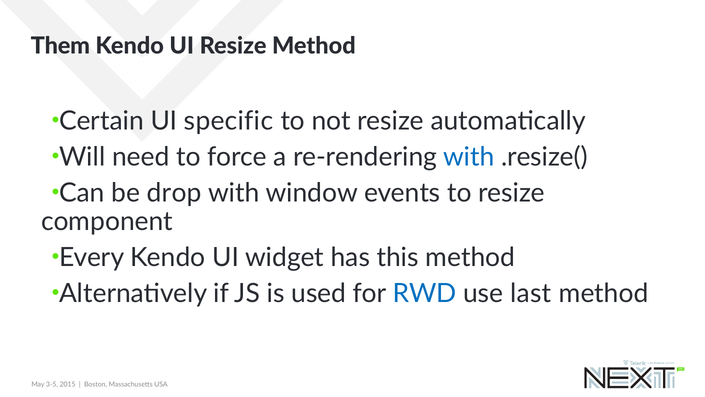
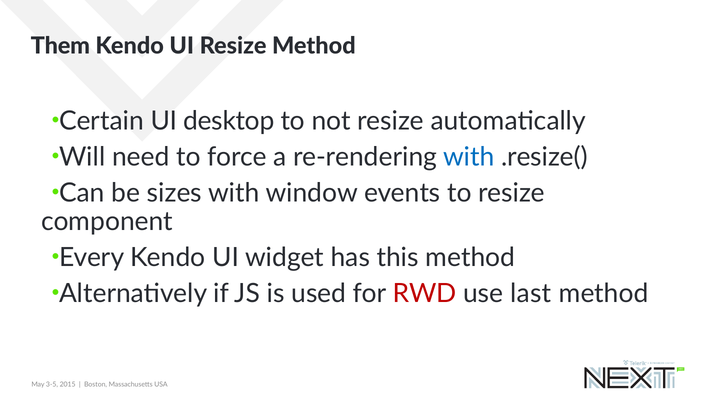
specific: specific -> desktop
drop: drop -> sizes
RWD colour: blue -> red
